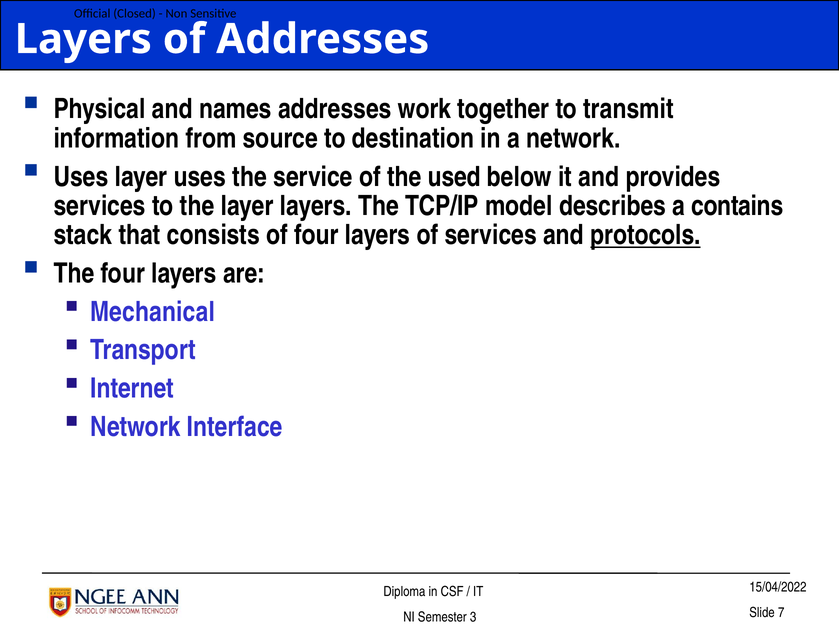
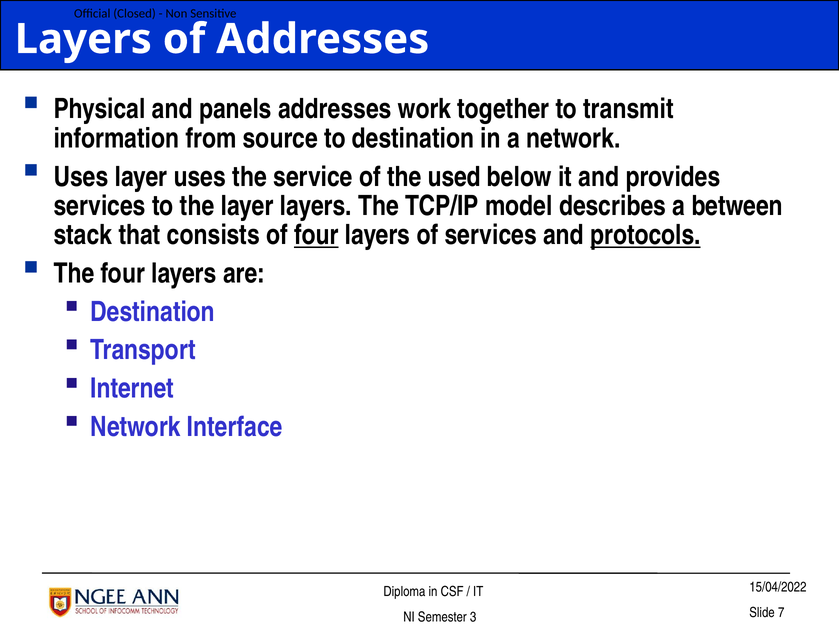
names: names -> panels
contains: contains -> between
four at (316, 235) underline: none -> present
Mechanical at (153, 312): Mechanical -> Destination
